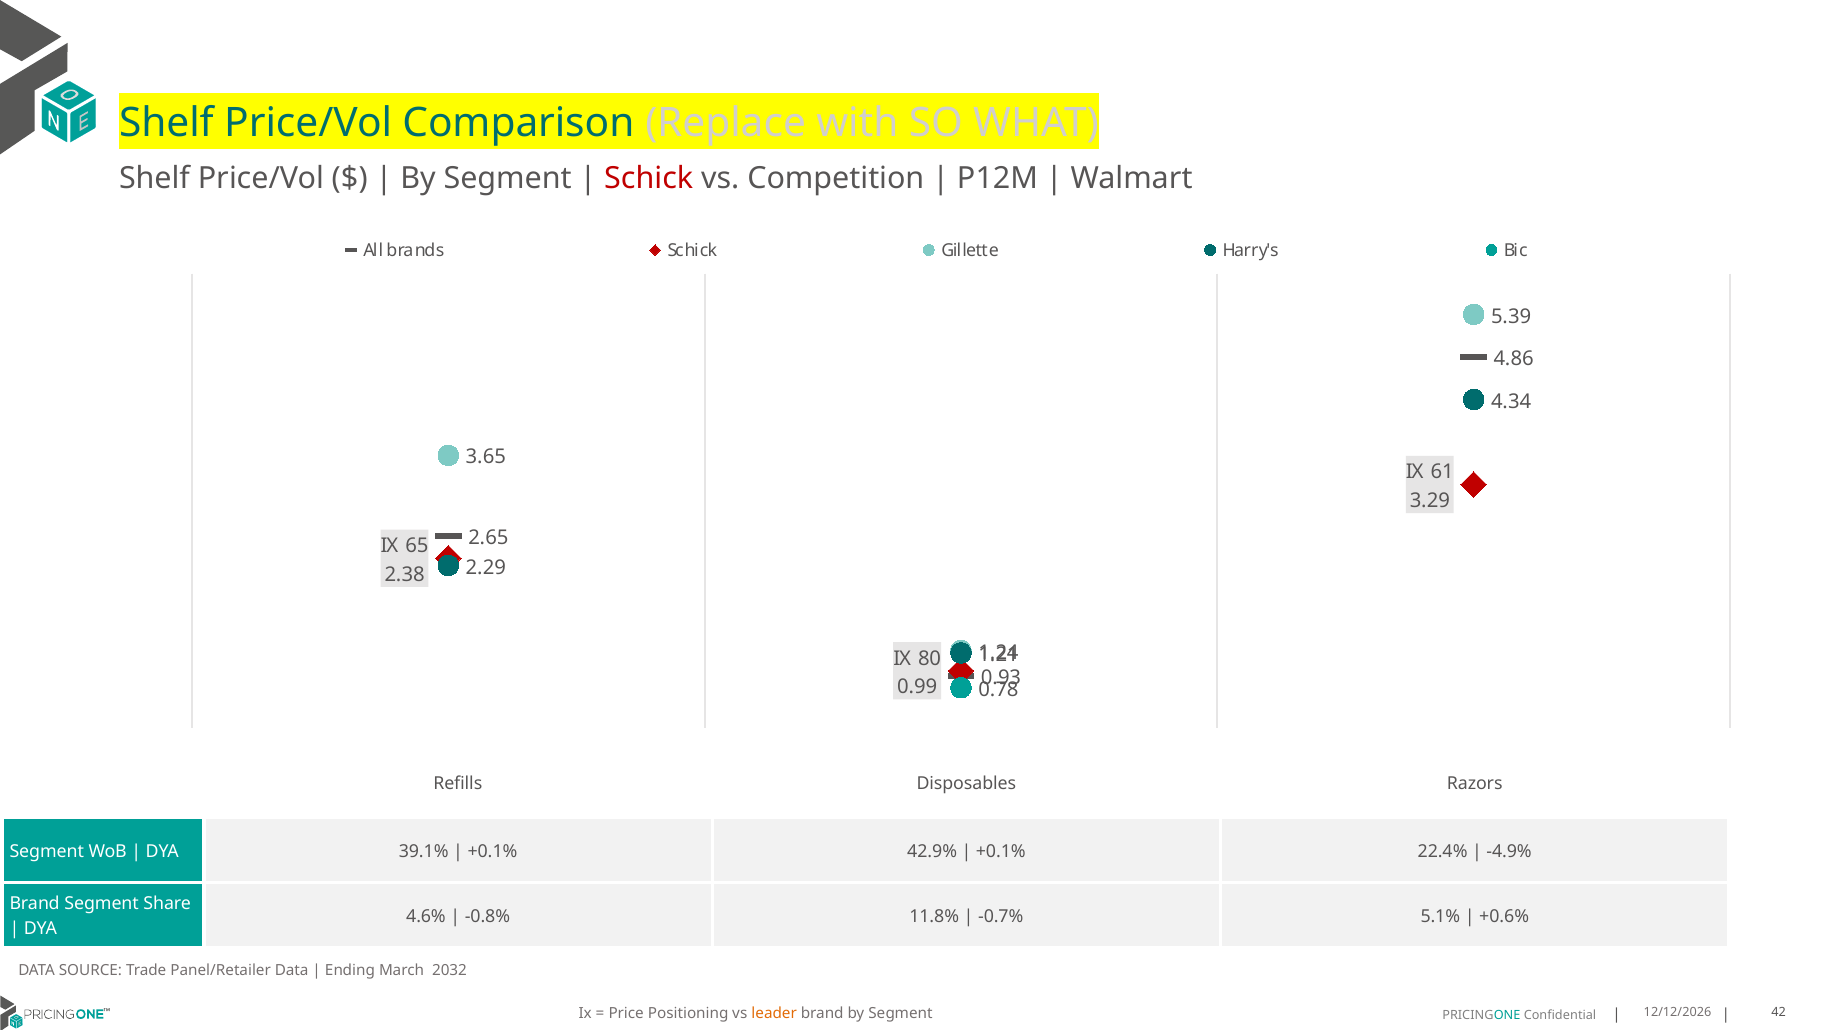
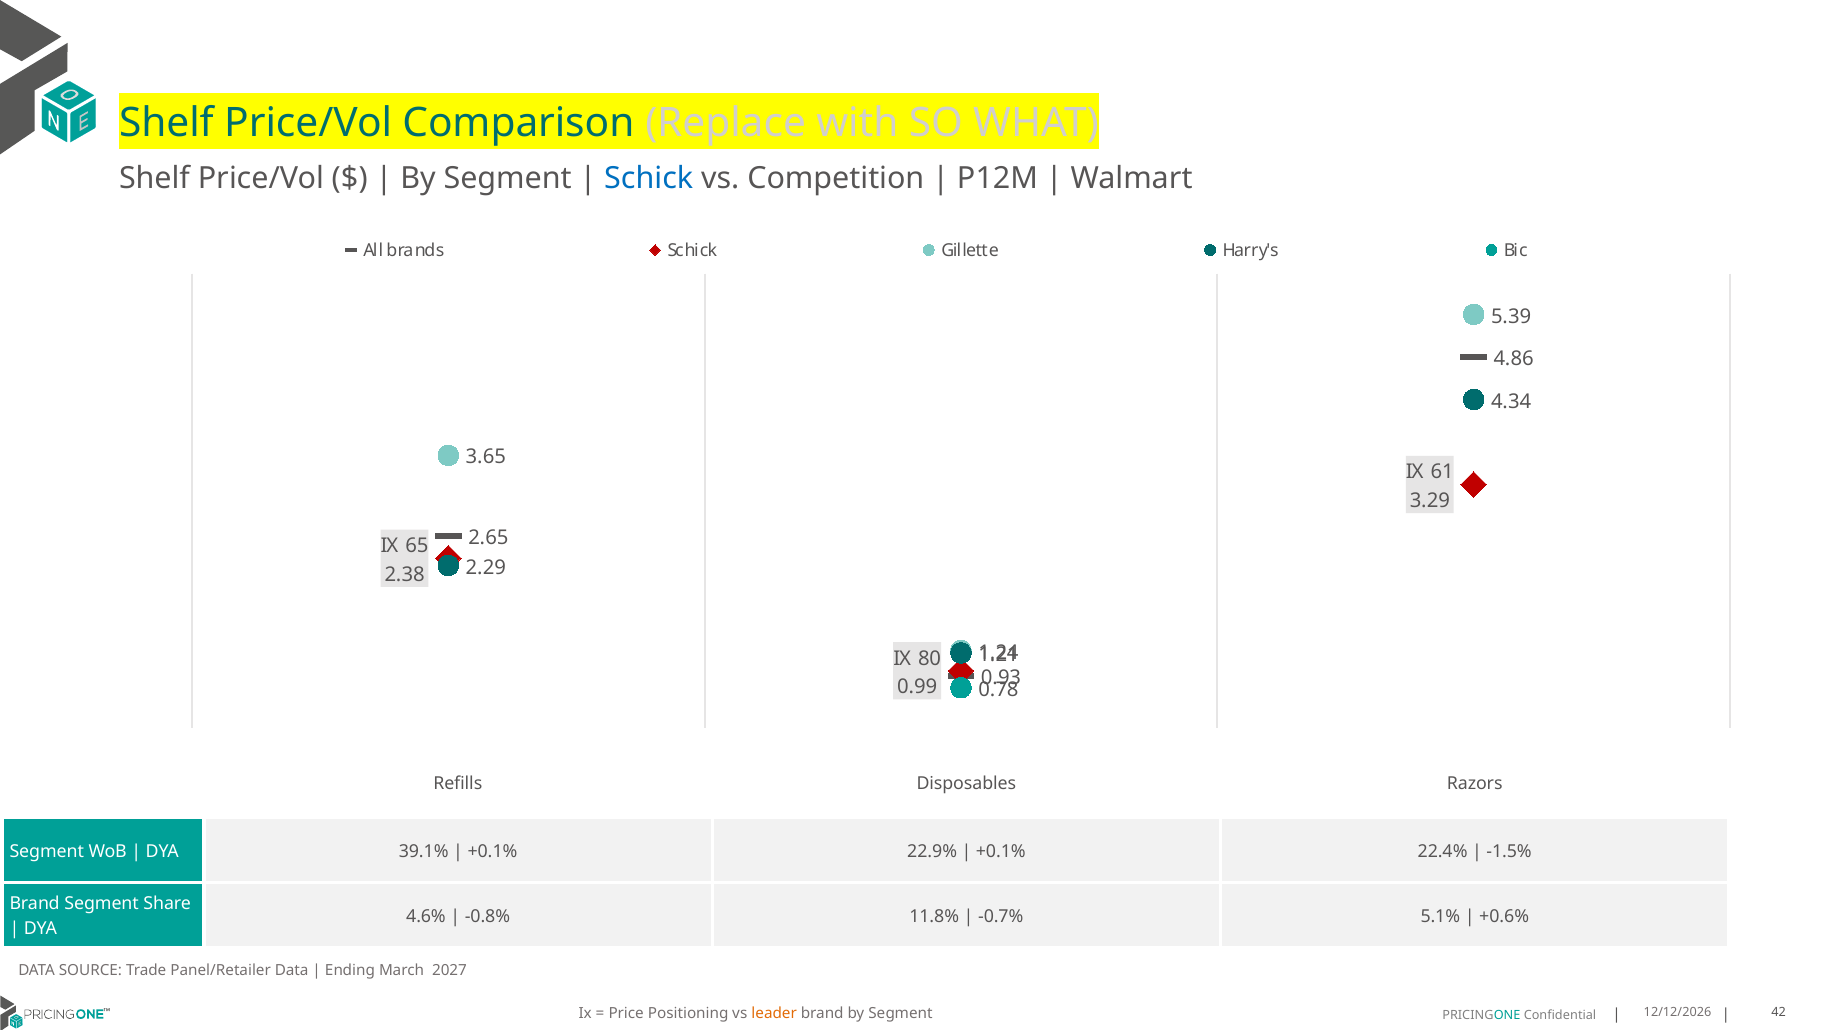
Schick at (649, 179) colour: red -> blue
42.9%: 42.9% -> 22.9%
-4.9%: -4.9% -> -1.5%
2032: 2032 -> 2027
